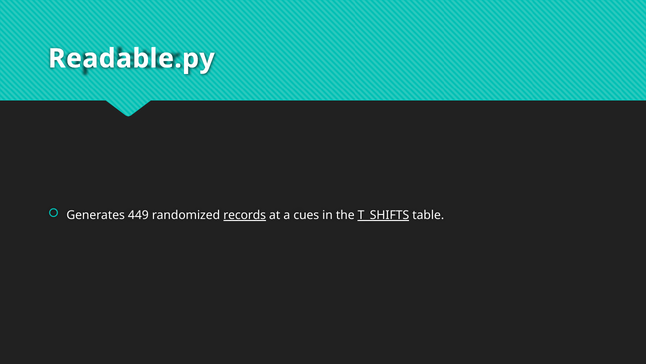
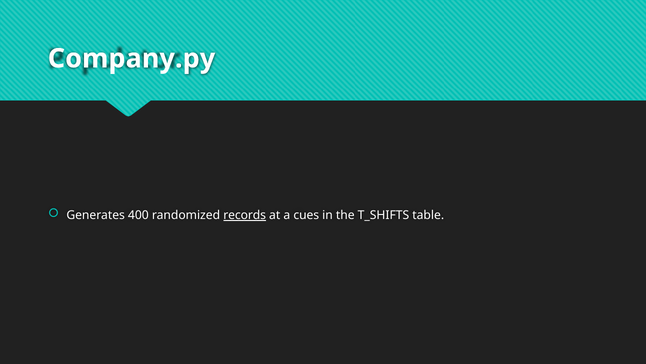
Readable.py: Readable.py -> Company.py
449: 449 -> 400
T_SHIFTS underline: present -> none
